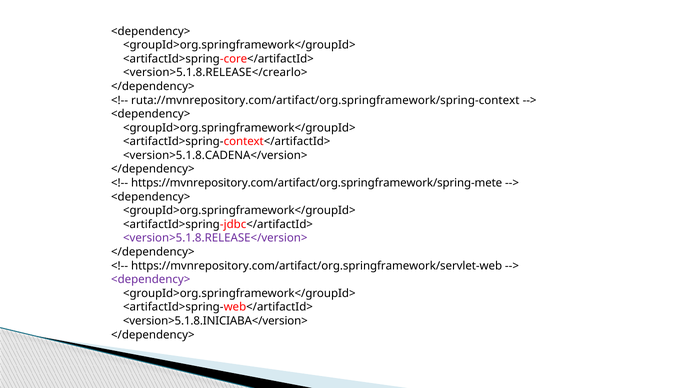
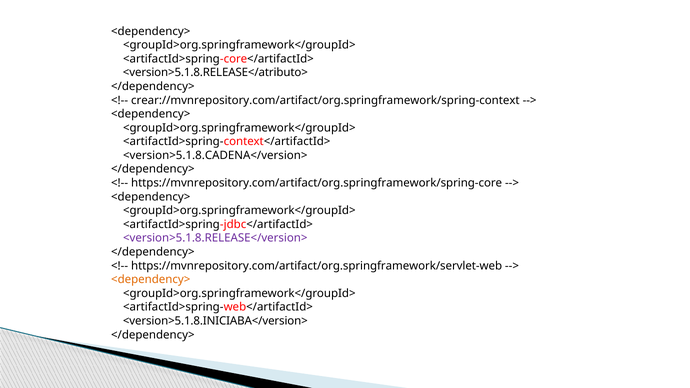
<version>5.1.8.RELEASE</crearlo>: <version>5.1.8.RELEASE</crearlo> -> <version>5.1.8.RELEASE</atributo>
ruta://mvnrepository.com/artifact/org.springframework/spring-context: ruta://mvnrepository.com/artifact/org.springframework/spring-context -> crear://mvnrepository.com/artifact/org.springframework/spring-context
https://mvnrepository.com/artifact/org.springframework/spring-mete: https://mvnrepository.com/artifact/org.springframework/spring-mete -> https://mvnrepository.com/artifact/org.springframework/spring-core
<dependency> at (151, 280) colour: purple -> orange
